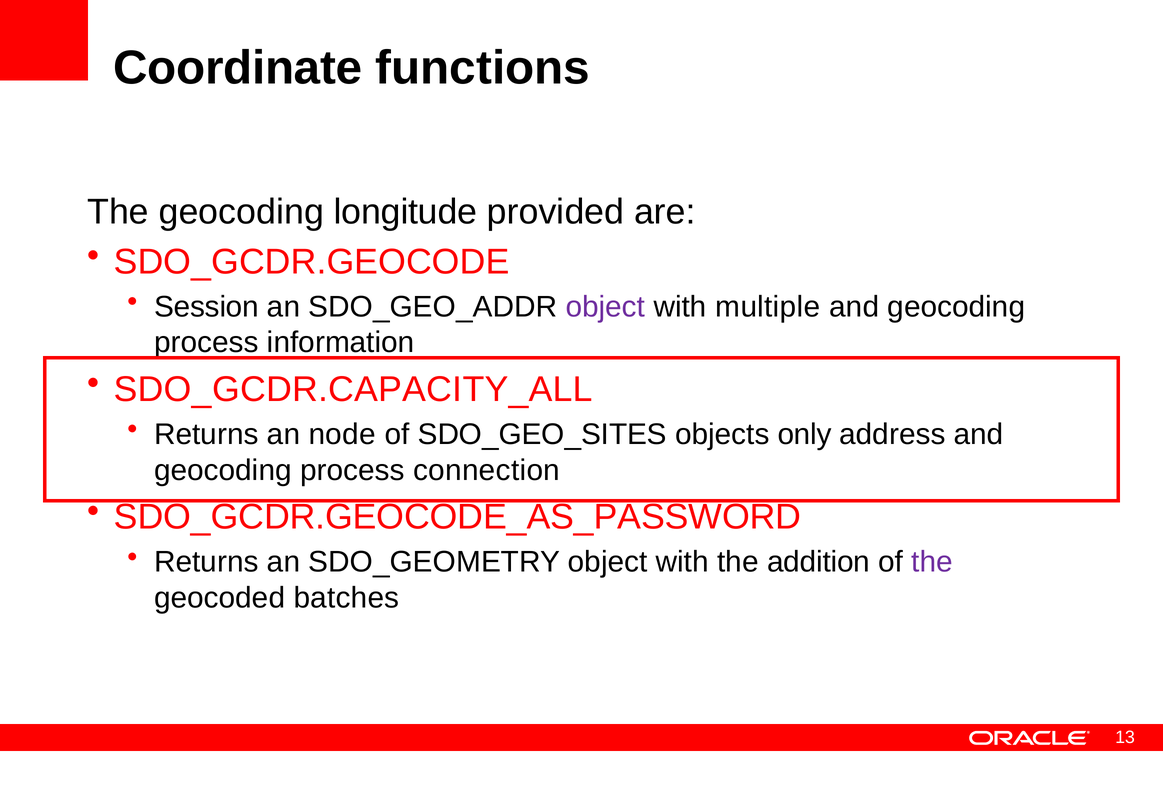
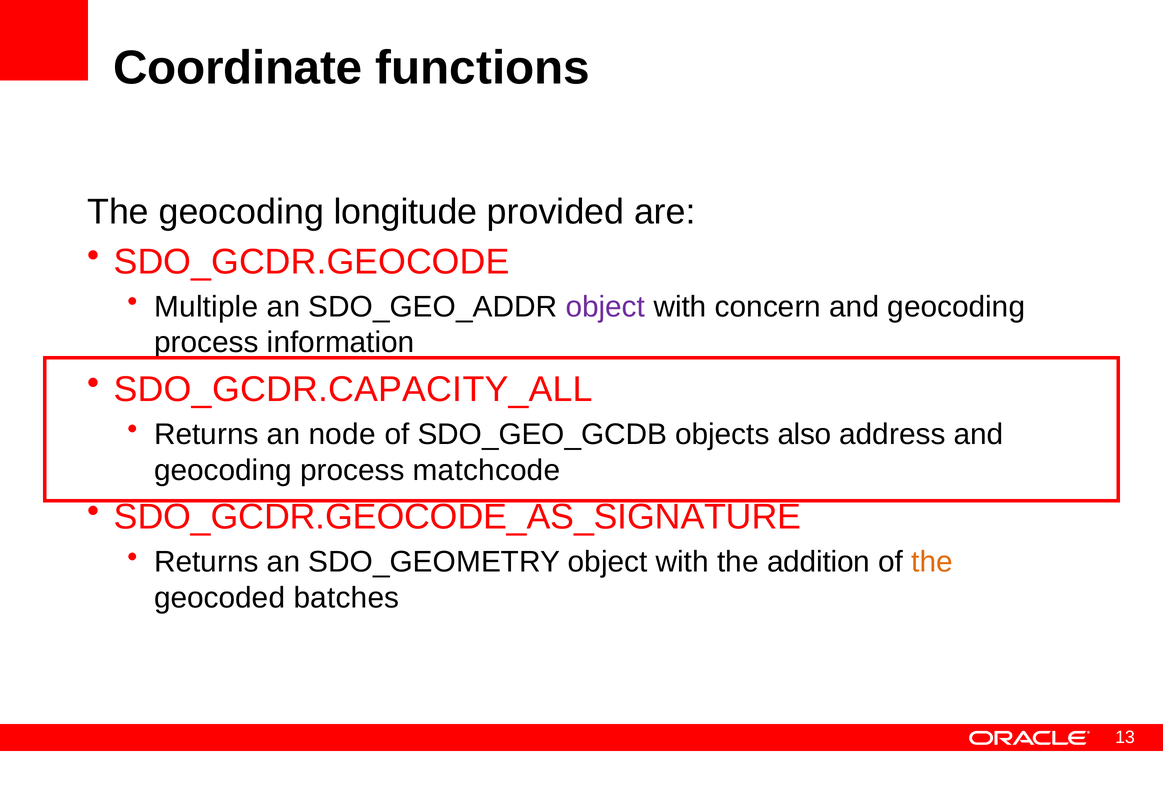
Session: Session -> Multiple
multiple: multiple -> concern
SDO_GEO_SITES: SDO_GEO_SITES -> SDO_GEO_GCDB
only: only -> also
connection: connection -> matchcode
SDO_GCDR.GEOCODE_AS_PASSWORD: SDO_GCDR.GEOCODE_AS_PASSWORD -> SDO_GCDR.GEOCODE_AS_SIGNATURE
the at (932, 562) colour: purple -> orange
